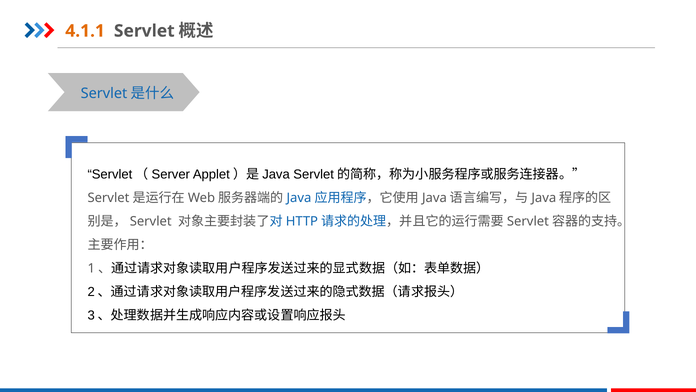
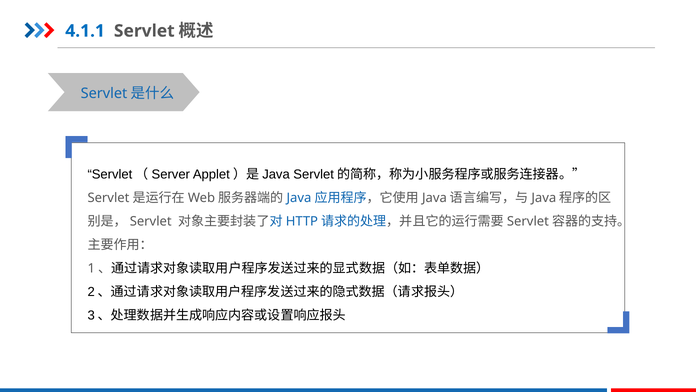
4.1.1 colour: orange -> blue
